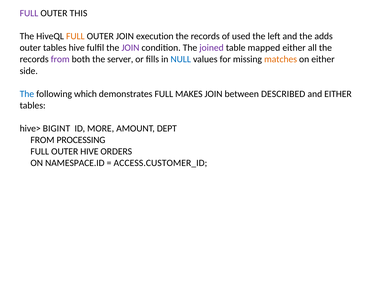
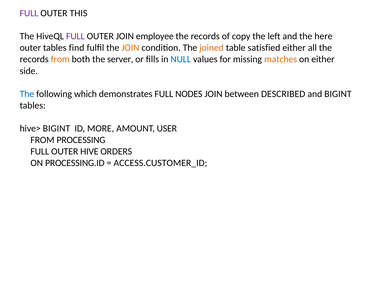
FULL at (75, 36) colour: orange -> purple
execution: execution -> employee
used: used -> copy
adds: adds -> here
tables hive: hive -> find
JOIN at (130, 48) colour: purple -> orange
joined colour: purple -> orange
mapped: mapped -> satisfied
from at (60, 59) colour: purple -> orange
MAKES: MAKES -> NODES
and EITHER: EITHER -> BIGINT
DEPT: DEPT -> USER
NAMESPACE.ID: NAMESPACE.ID -> PROCESSING.ID
